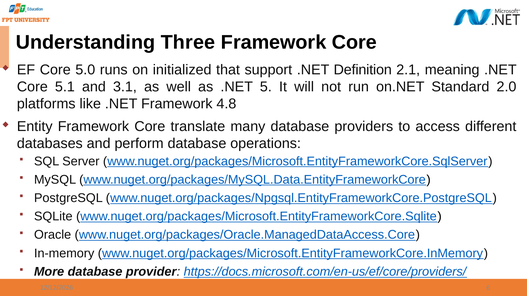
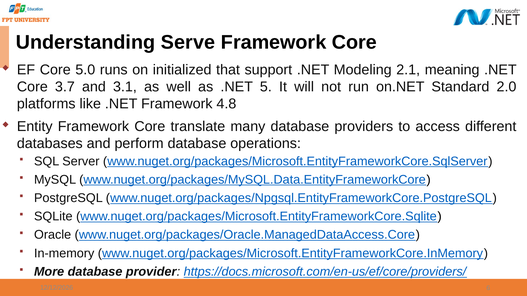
Three: Three -> Serve
Definition: Definition -> Modeling
5.1: 5.1 -> 3.7
